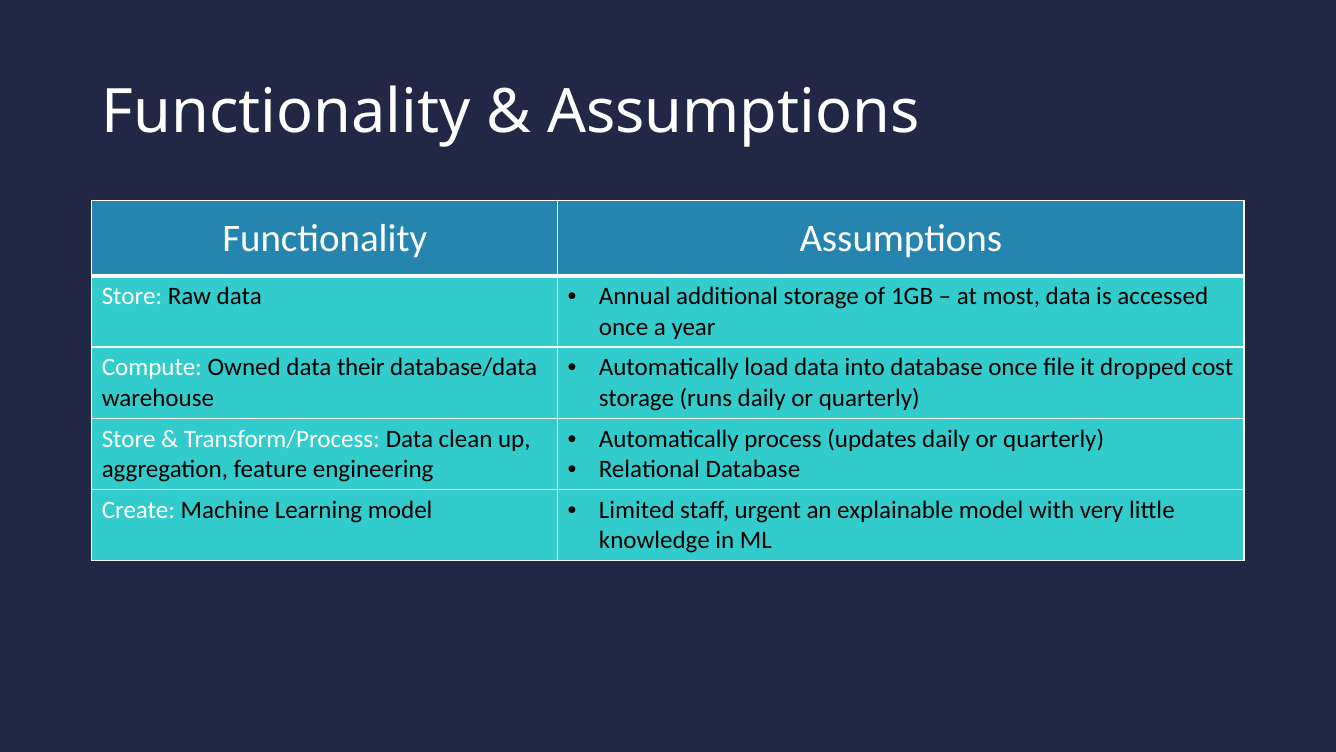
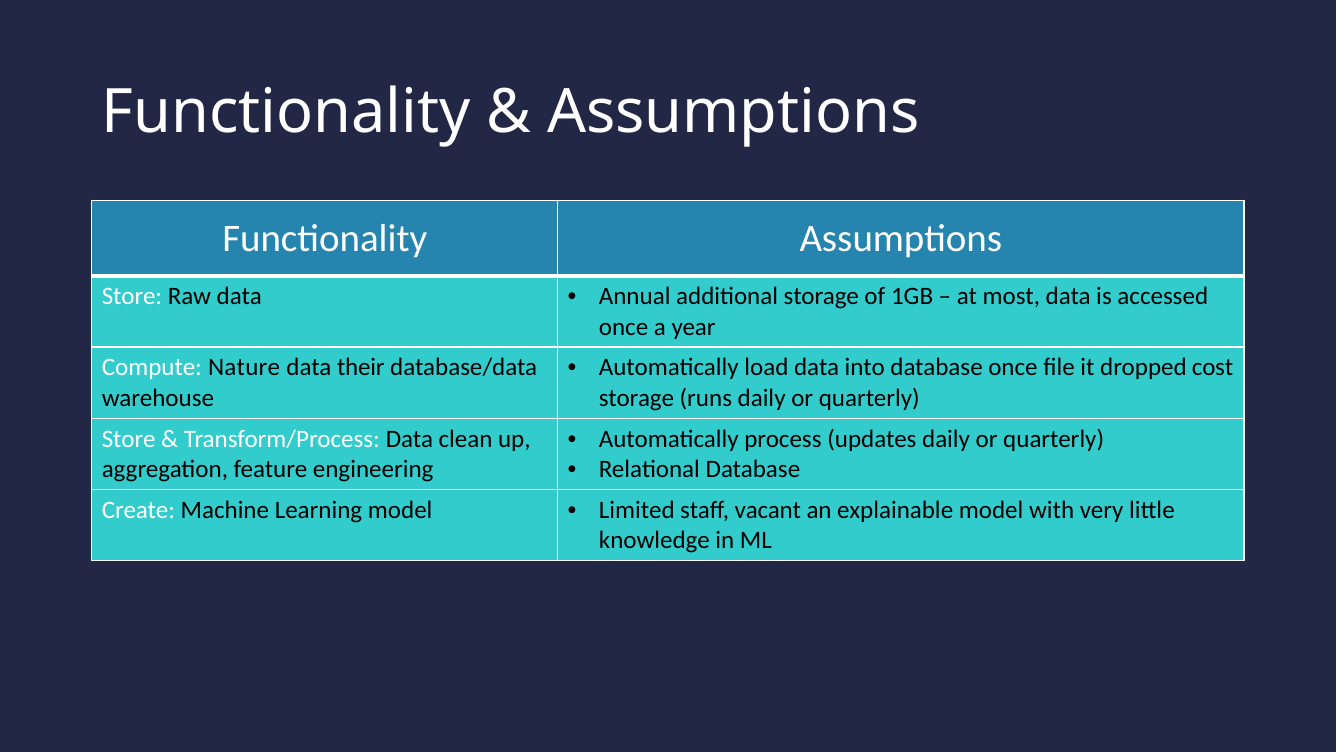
Owned: Owned -> Nature
urgent: urgent -> vacant
